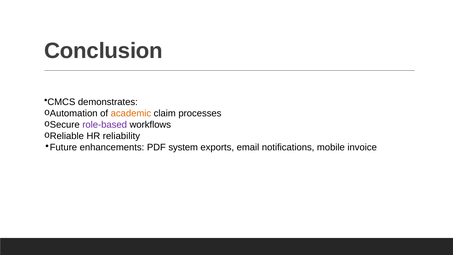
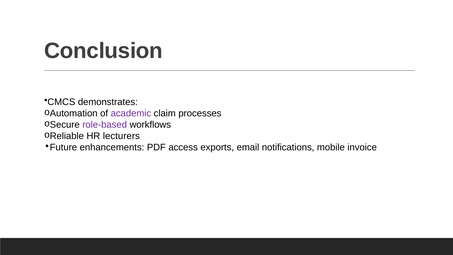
academic colour: orange -> purple
reliability: reliability -> lecturers
system: system -> access
